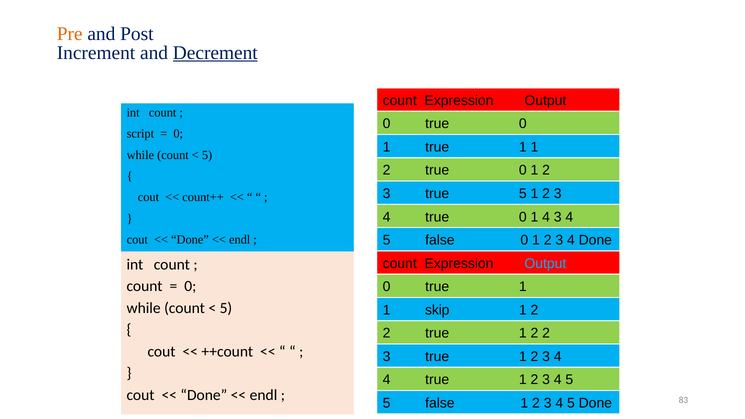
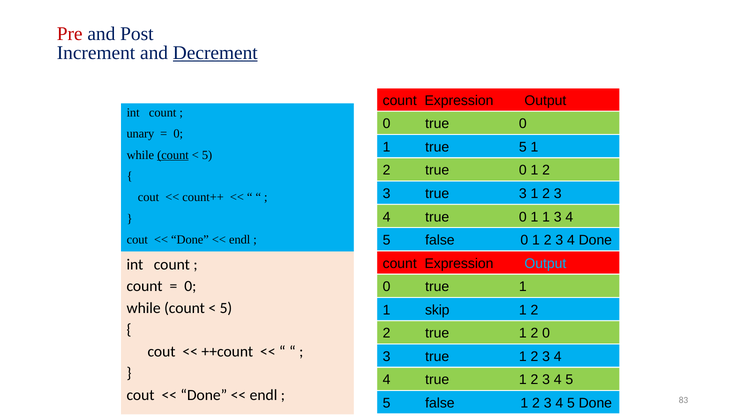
Pre colour: orange -> red
script: script -> unary
1 true 1: 1 -> 5
count at (173, 155) underline: none -> present
true 5: 5 -> 3
0 1 4: 4 -> 1
true 1 2 2: 2 -> 0
